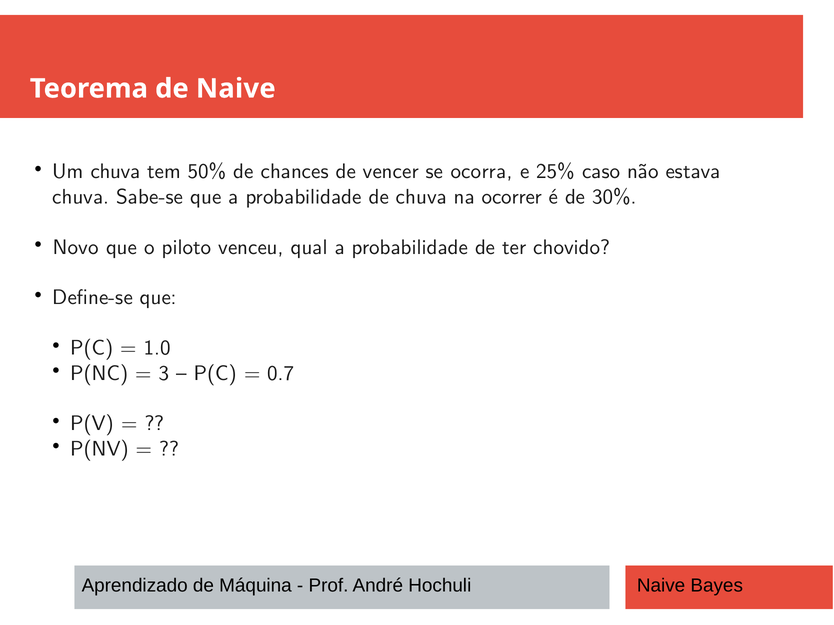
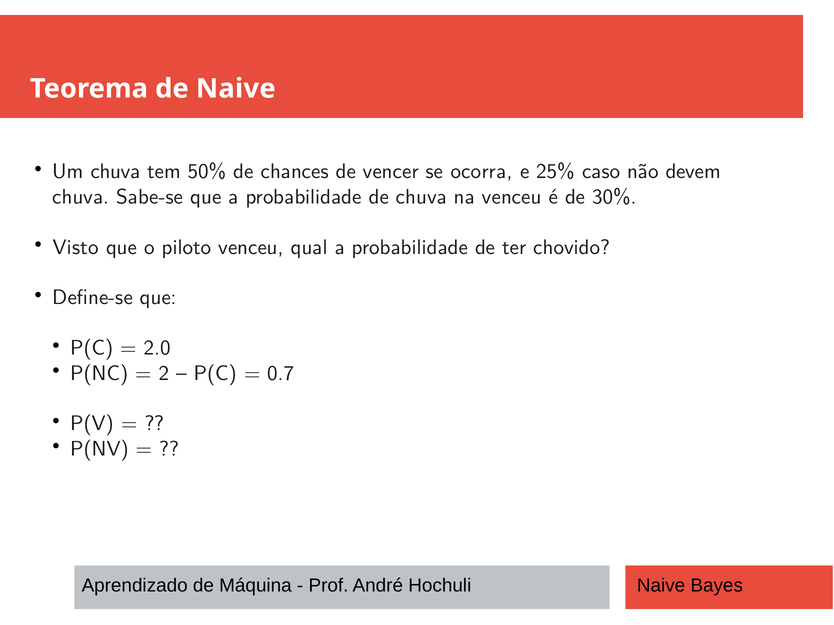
estava: estava -> devem
na ocorrer: ocorrer -> venceu
Novo: Novo -> Visto
1.0: 1.0 -> 2.0
3: 3 -> 2
